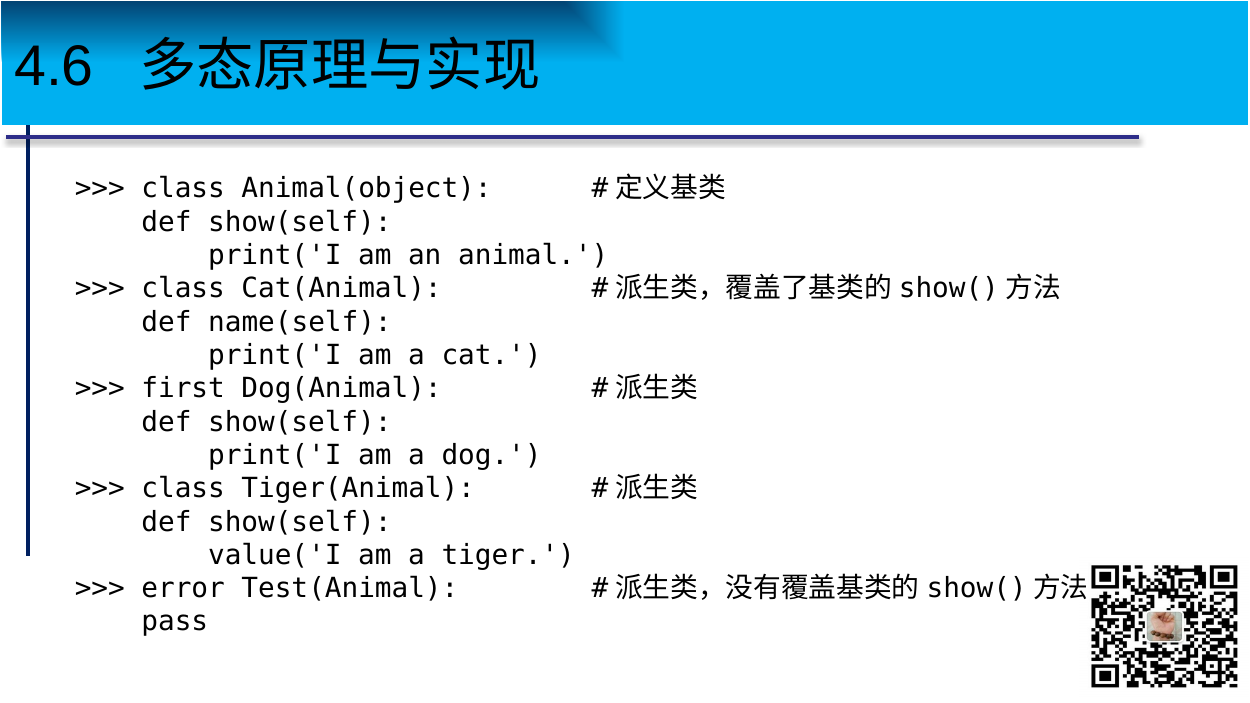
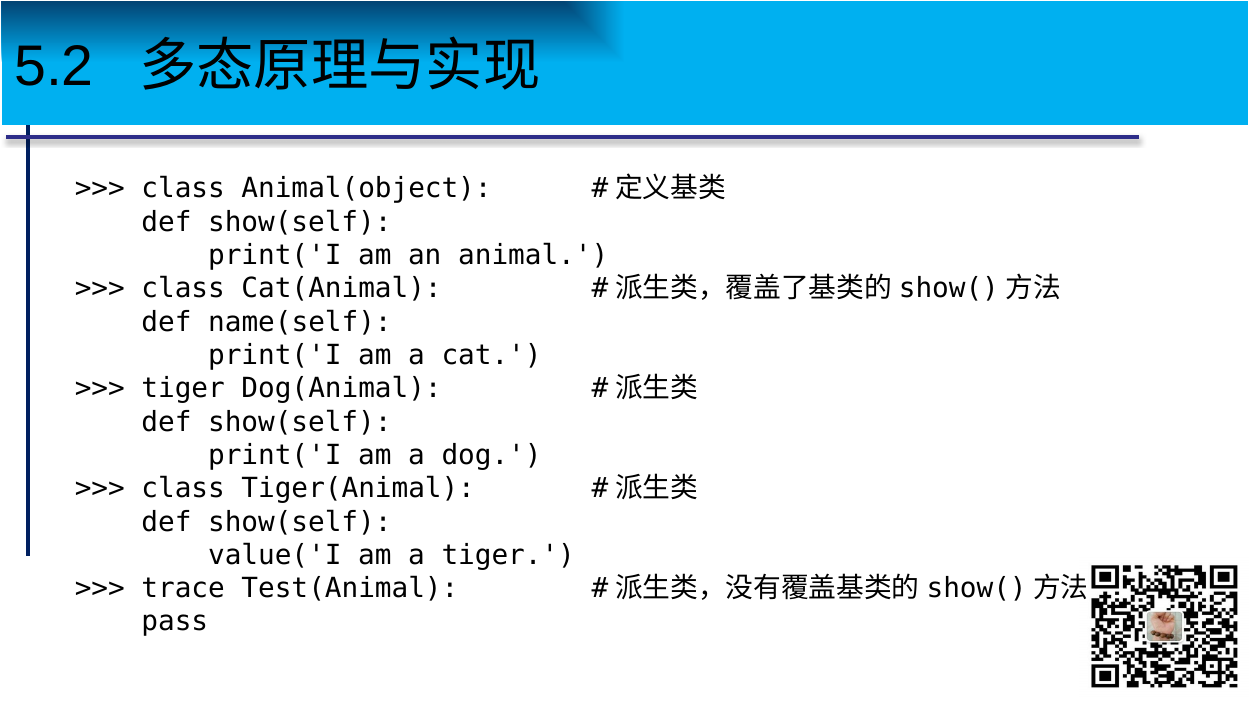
4.6: 4.6 -> 5.2
first at (183, 389): first -> tiger
error: error -> trace
